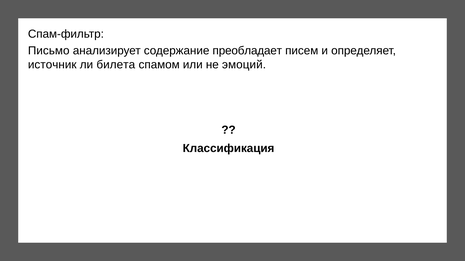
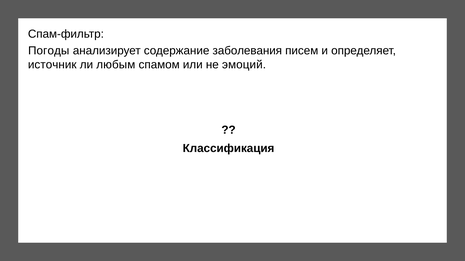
Письмо: Письмо -> Погоды
преобладает: преобладает -> заболевания
билета: билета -> любым
